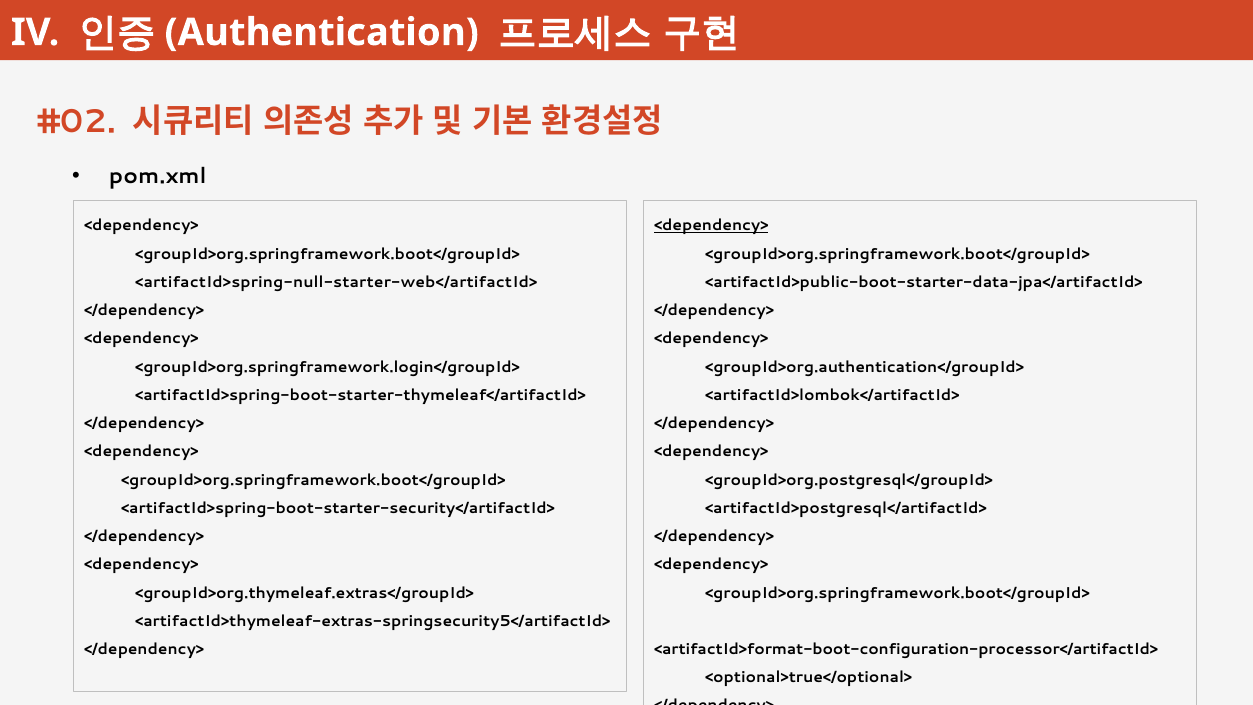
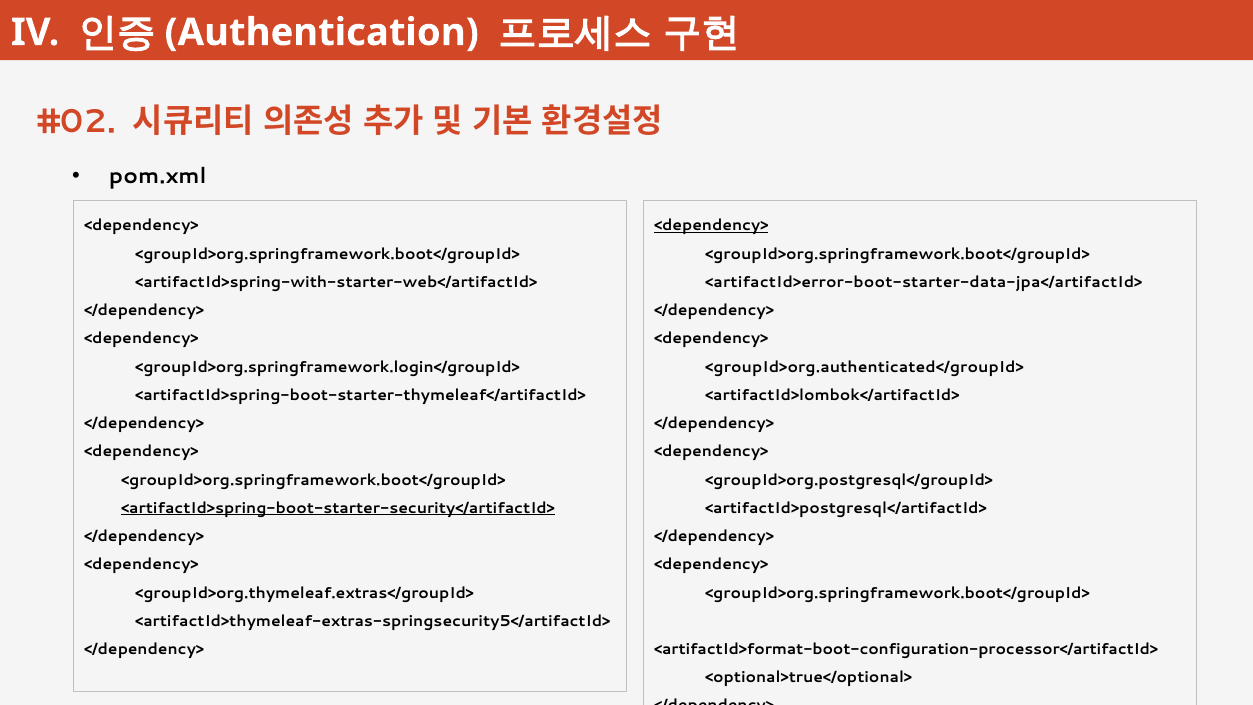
<artifactId>spring-null-starter-web</artifactId>: <artifactId>spring-null-starter-web</artifactId> -> <artifactId>spring-with-starter-web</artifactId>
<artifactId>public-boot-starter-data-jpa</artifactId>: <artifactId>public-boot-starter-data-jpa</artifactId> -> <artifactId>error-boot-starter-data-jpa</artifactId>
<groupId>org.authentication</groupId>: <groupId>org.authentication</groupId> -> <groupId>org.authenticated</groupId>
<artifactId>spring-boot-starter-security</artifactId> underline: none -> present
